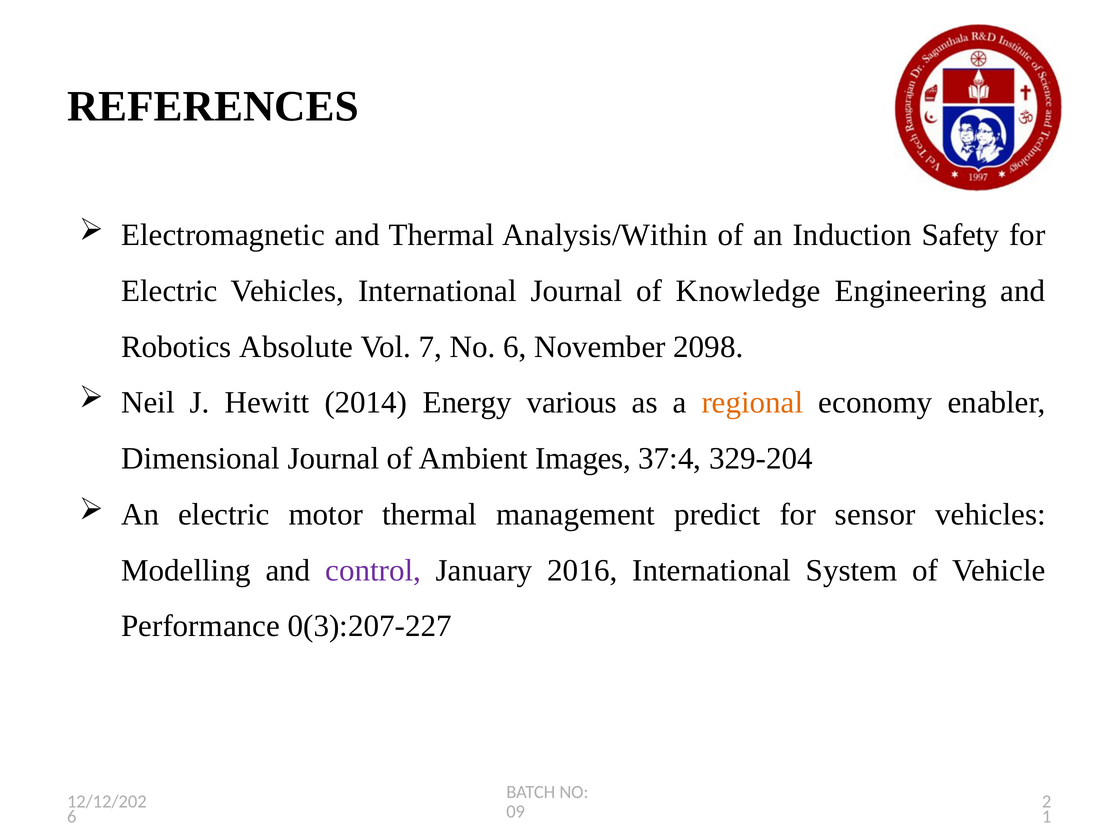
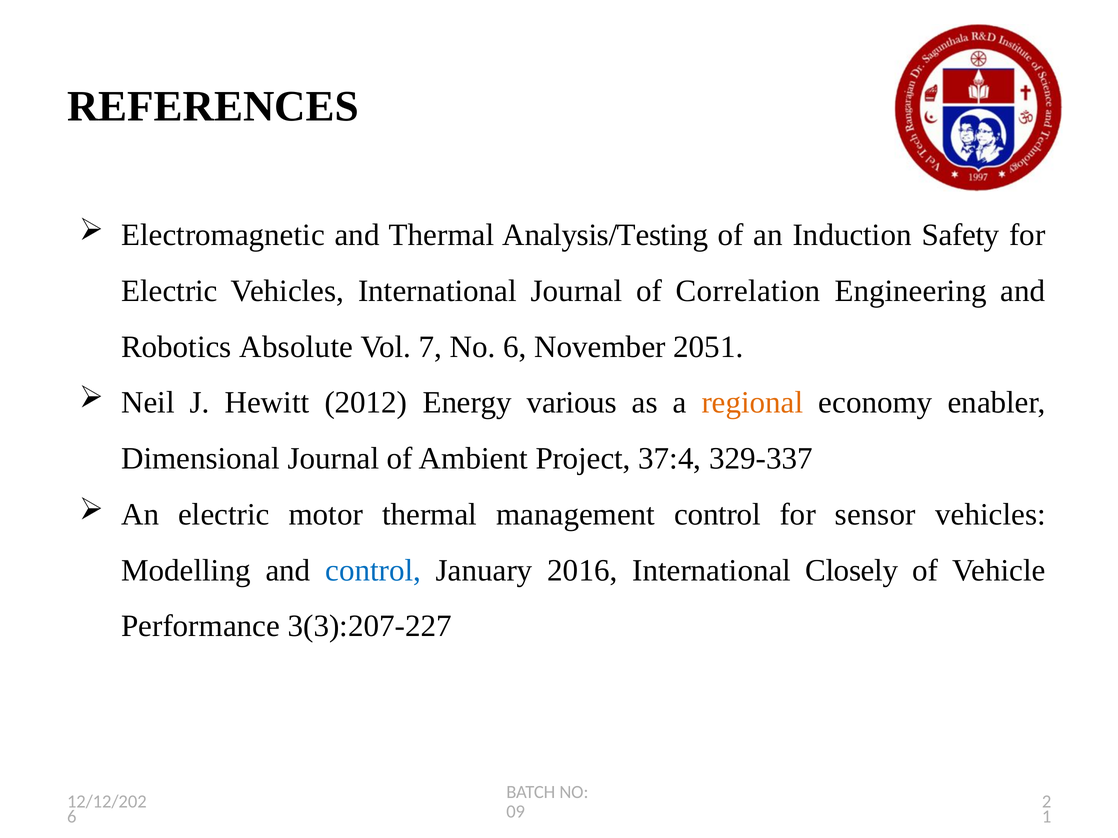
Analysis/Within: Analysis/Within -> Analysis/Testing
Knowledge: Knowledge -> Correlation
2098: 2098 -> 2051
2014: 2014 -> 2012
Images: Images -> Project
329-204: 329-204 -> 329-337
management predict: predict -> control
control at (373, 571) colour: purple -> blue
System: System -> Closely
0(3):207-227: 0(3):207-227 -> 3(3):207-227
